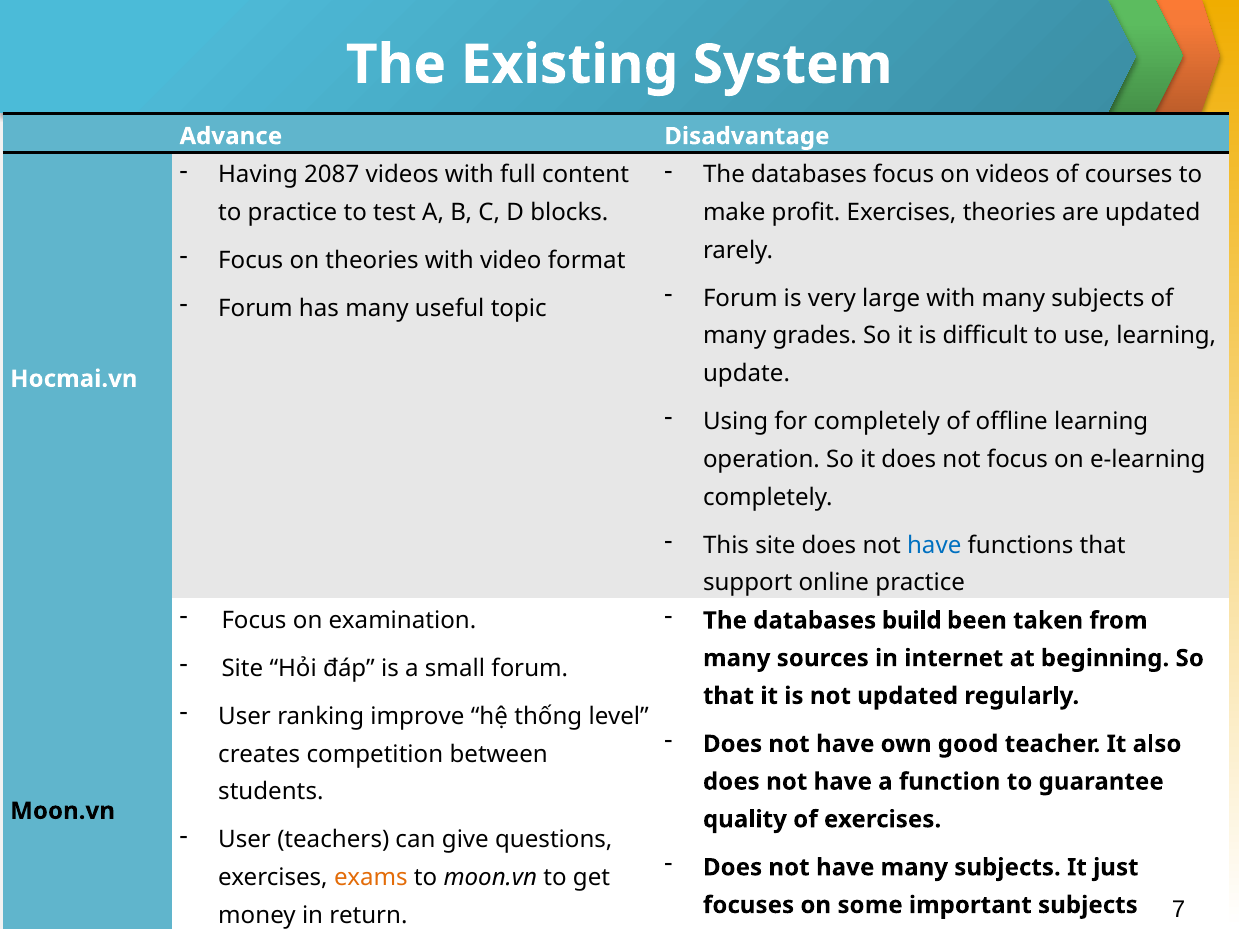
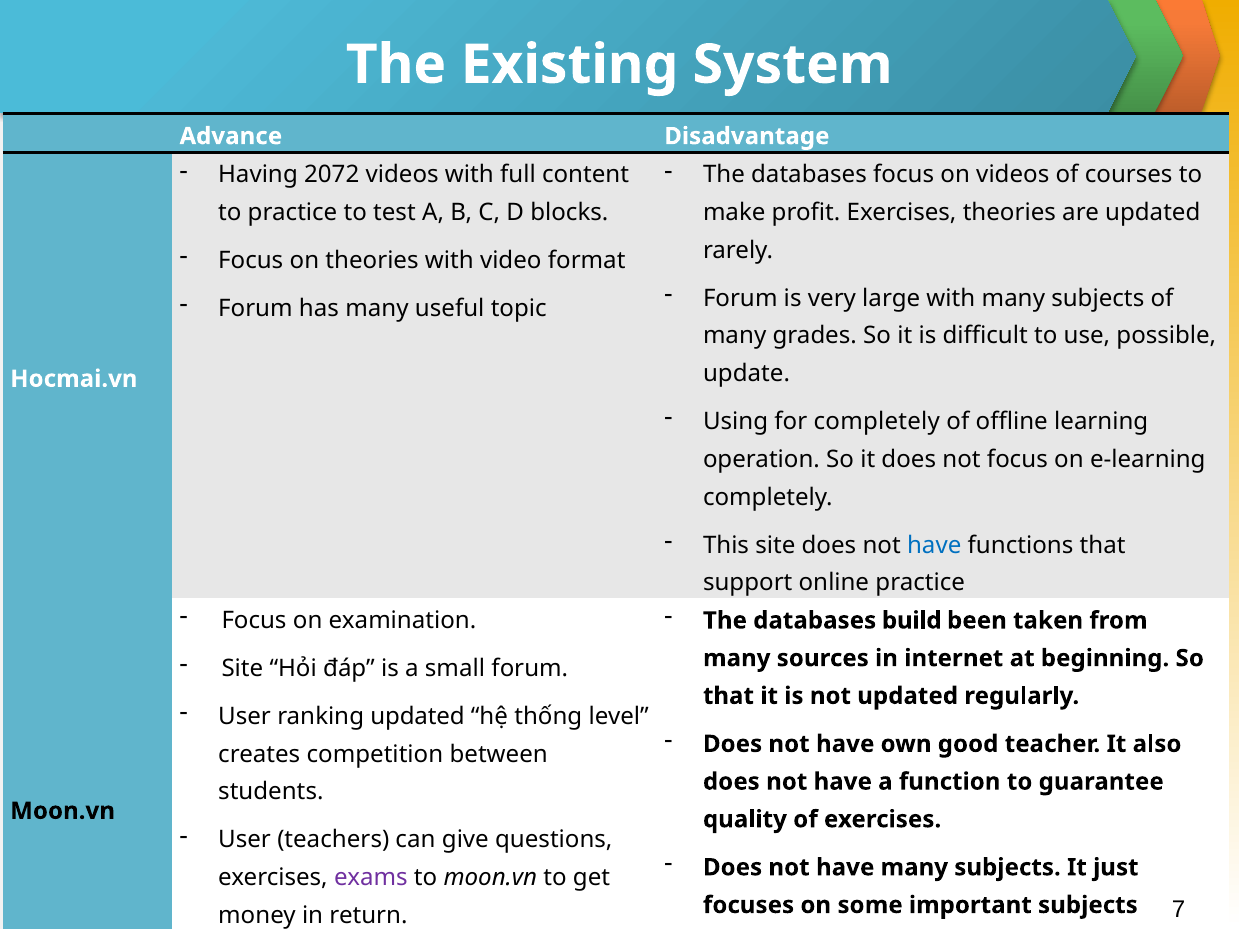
2087: 2087 -> 2072
use learning: learning -> possible
ranking improve: improve -> updated
exams colour: orange -> purple
